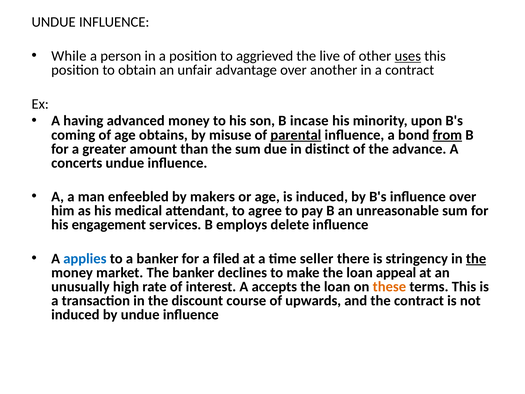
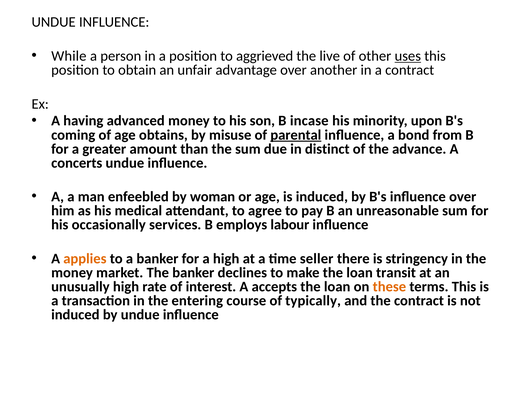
from underline: present -> none
makers: makers -> woman
engagement: engagement -> occasionally
delete: delete -> labour
applies colour: blue -> orange
a filed: filed -> high
the at (476, 258) underline: present -> none
appeal: appeal -> transit
discount: discount -> entering
upwards: upwards -> typically
